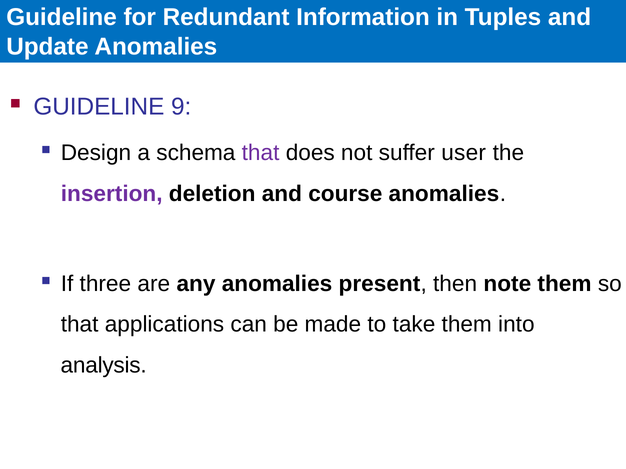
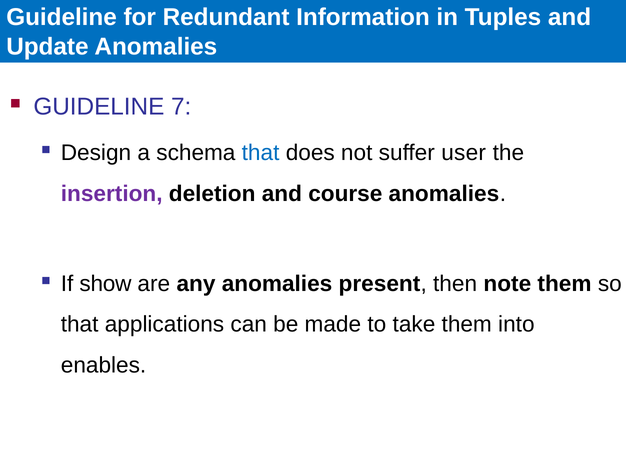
9: 9 -> 7
that at (261, 153) colour: purple -> blue
three: three -> show
analysis: analysis -> enables
